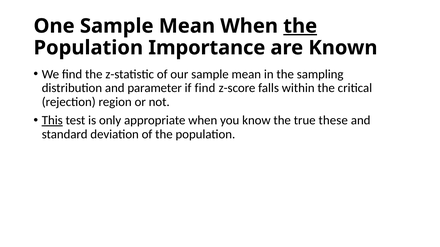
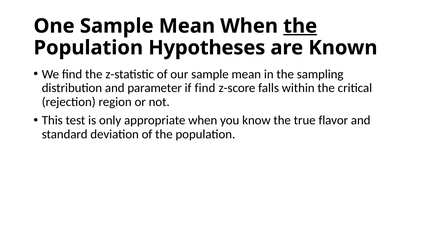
Importance: Importance -> Hypotheses
This underline: present -> none
these: these -> flavor
